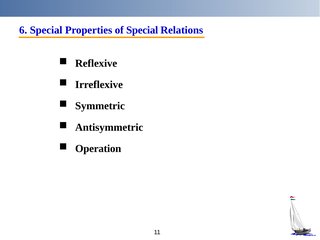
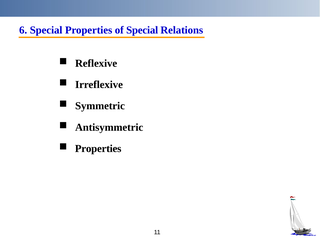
Operation at (98, 149): Operation -> Properties
